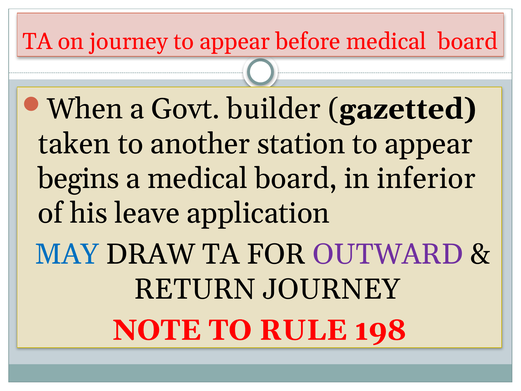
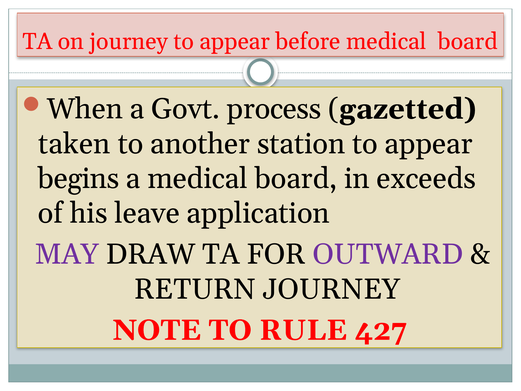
builder: builder -> process
inferior: inferior -> exceeds
MAY colour: blue -> purple
198: 198 -> 427
